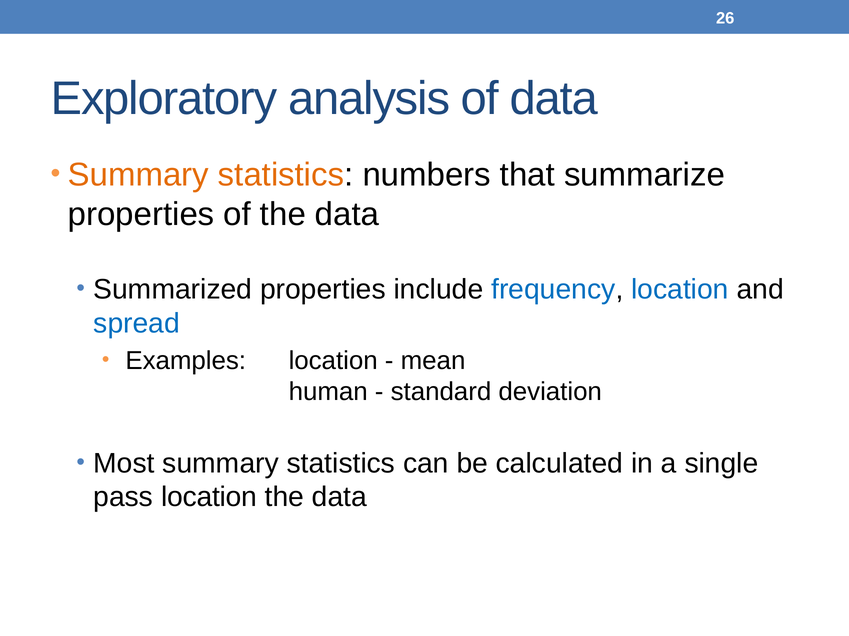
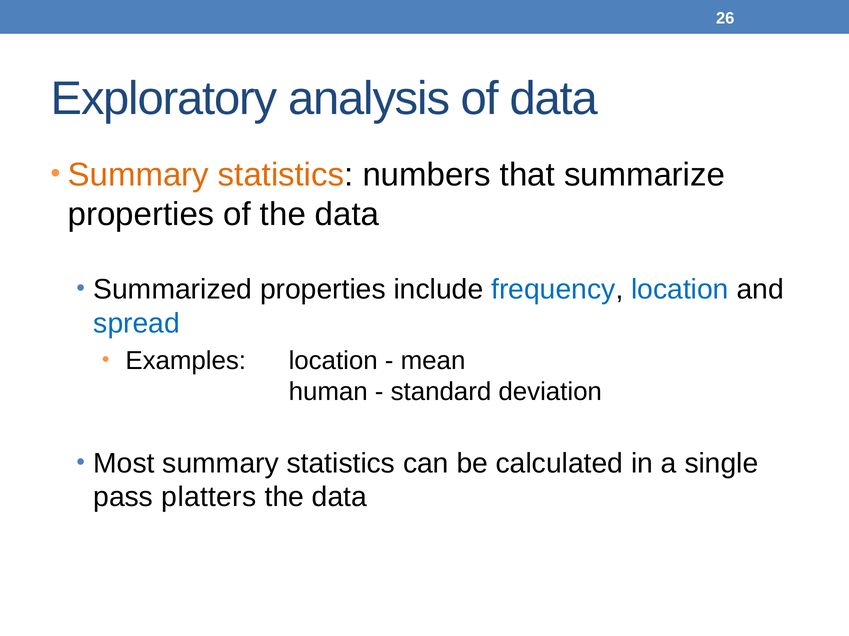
pass location: location -> platters
